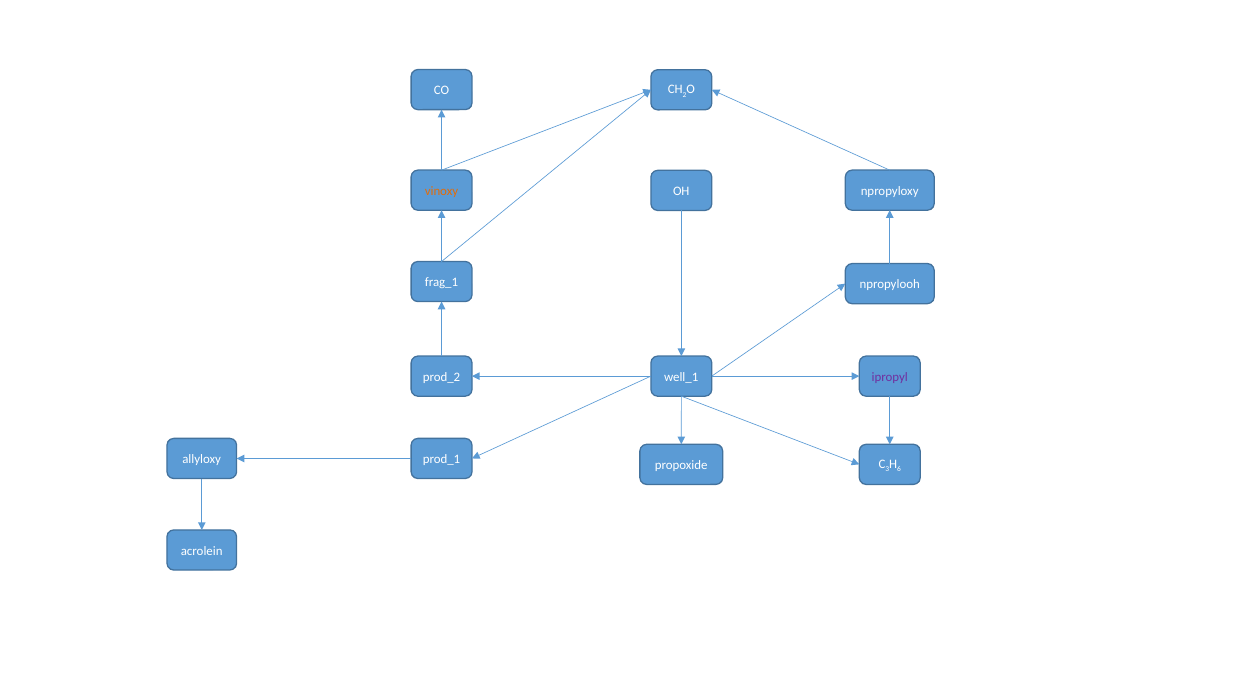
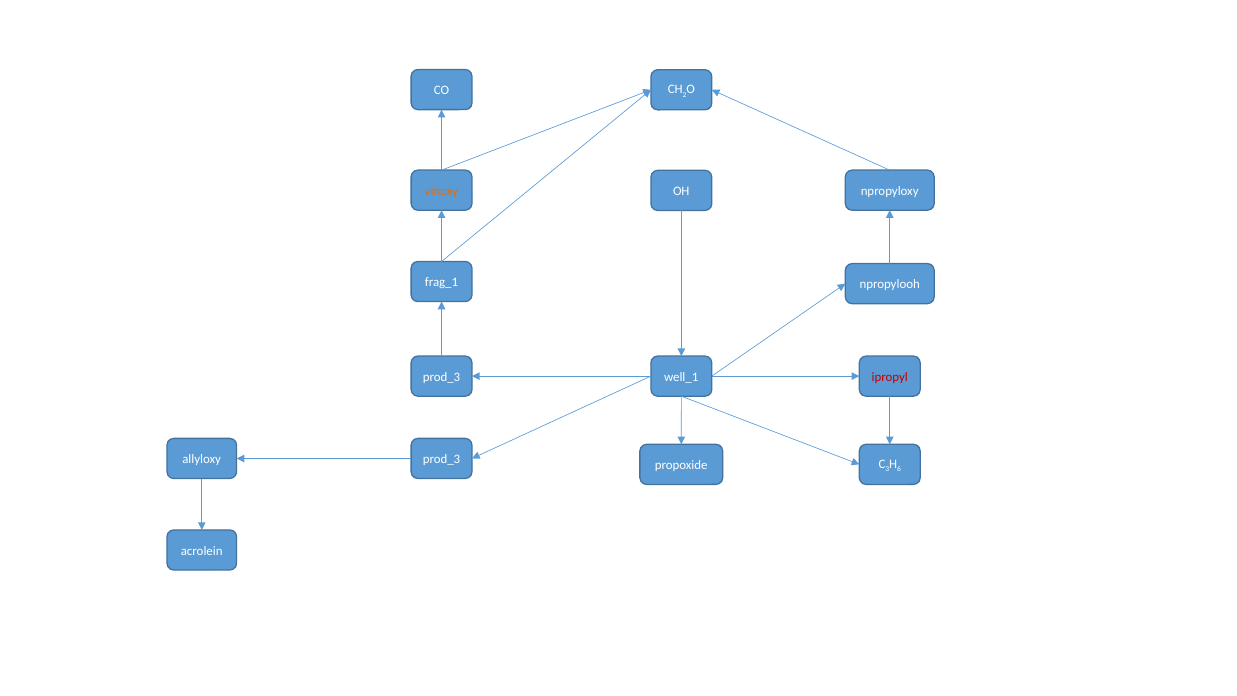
prod_2 at (442, 377): prod_2 -> prod_3
ipropyl colour: purple -> red
prod_1 at (442, 459): prod_1 -> prod_3
